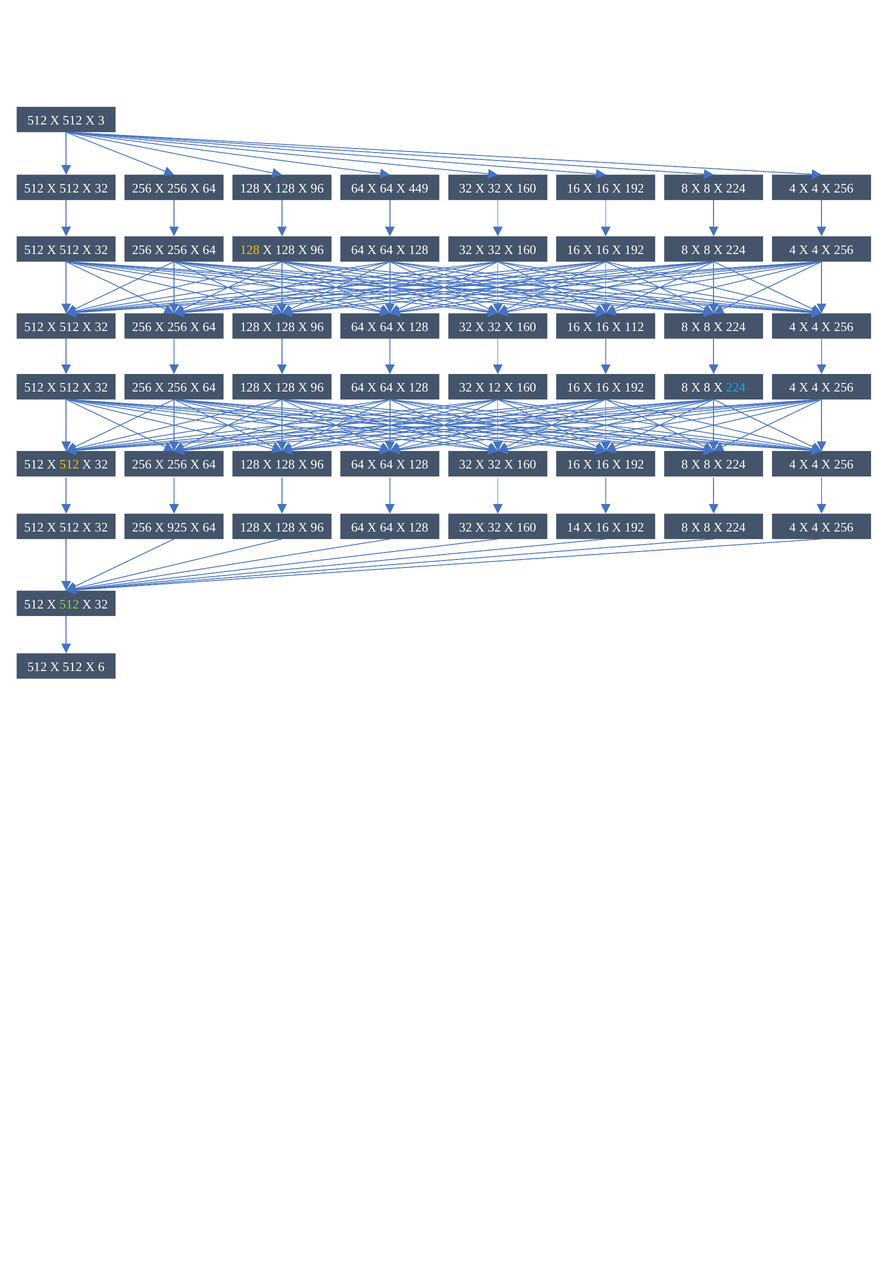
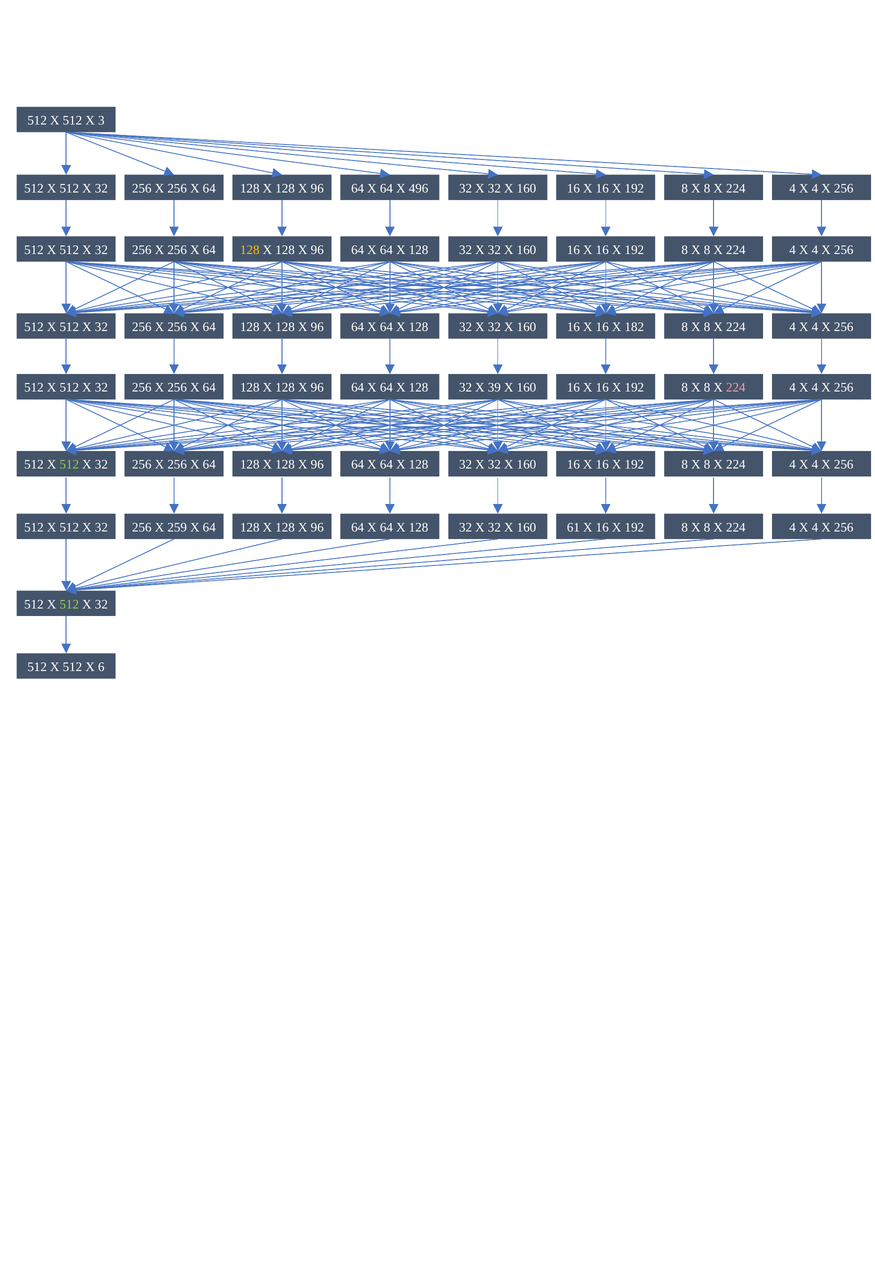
449: 449 -> 496
112: 112 -> 182
12: 12 -> 39
224 at (736, 388) colour: light blue -> pink
512 at (69, 465) colour: yellow -> light green
925: 925 -> 259
14: 14 -> 61
